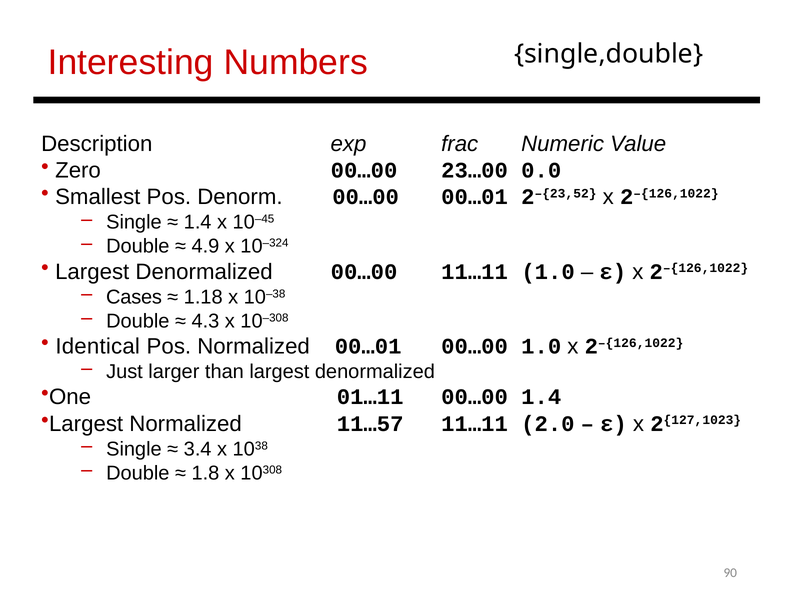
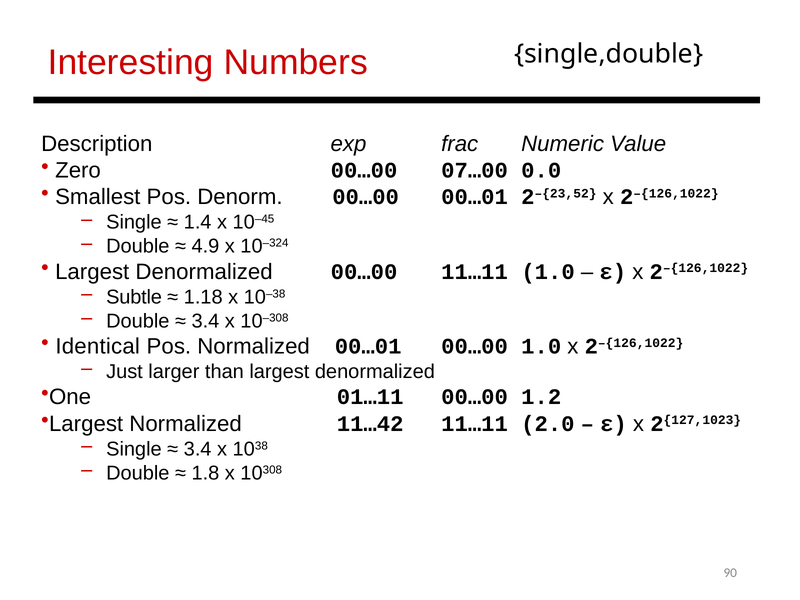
23…00: 23…00 -> 07…00
Cases: Cases -> Subtle
4.3 at (205, 321): 4.3 -> 3.4
00…00 1.4: 1.4 -> 1.2
11…57: 11…57 -> 11…42
